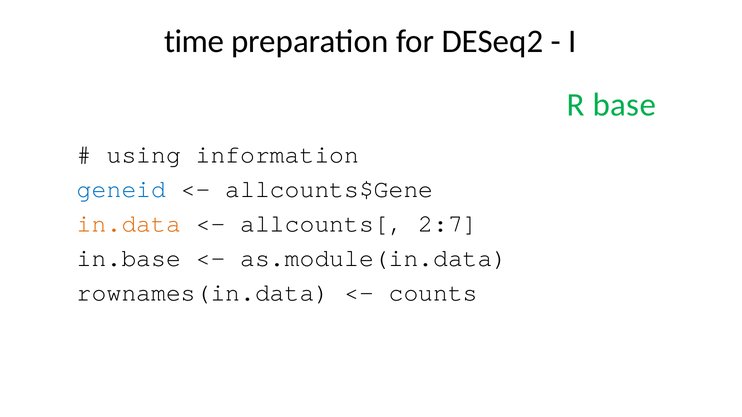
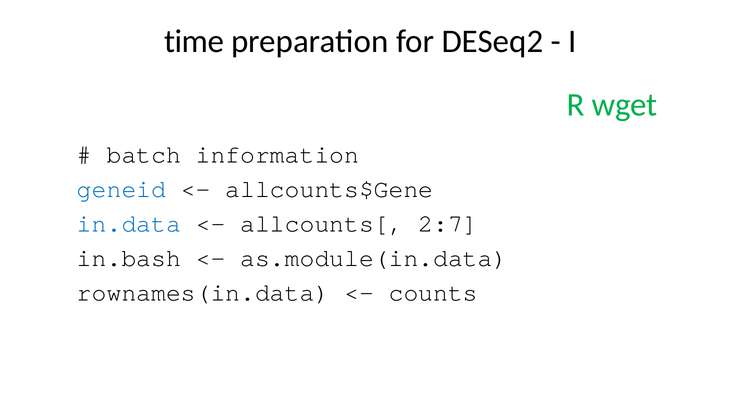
base: base -> wget
using: using -> batch
in.data colour: orange -> blue
in.base: in.base -> in.bash
